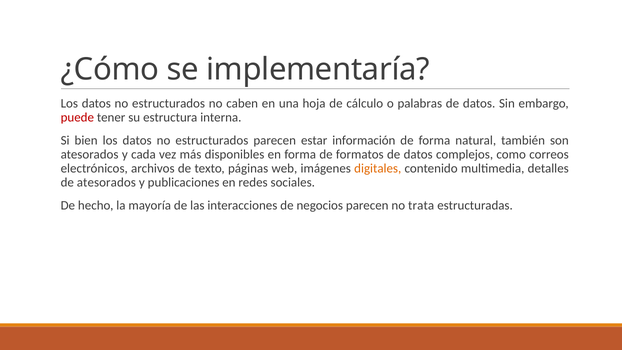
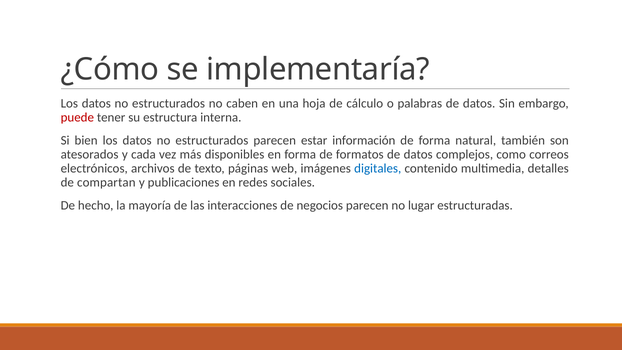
digitales colour: orange -> blue
de atesorados: atesorados -> compartan
trata: trata -> lugar
